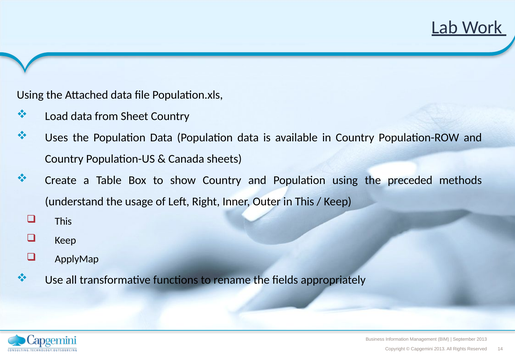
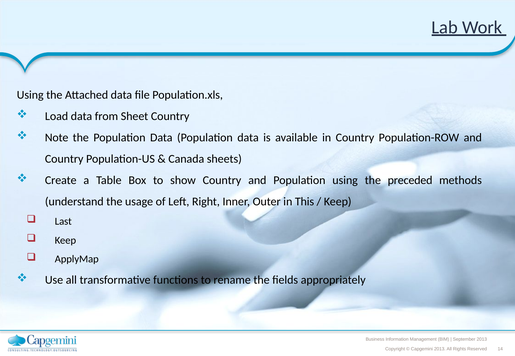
Uses: Uses -> Note
This at (63, 222): This -> Last
